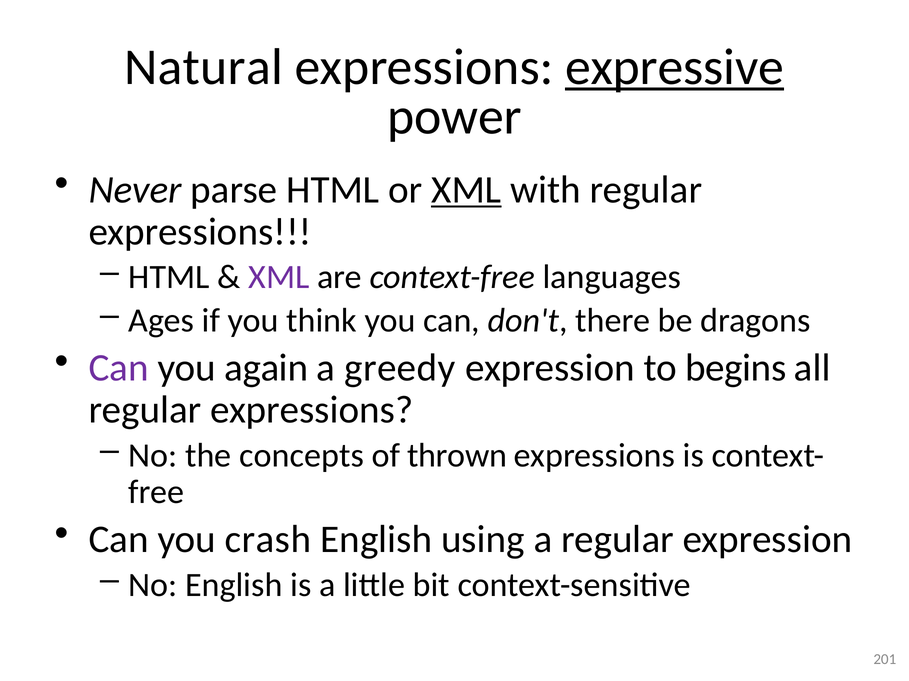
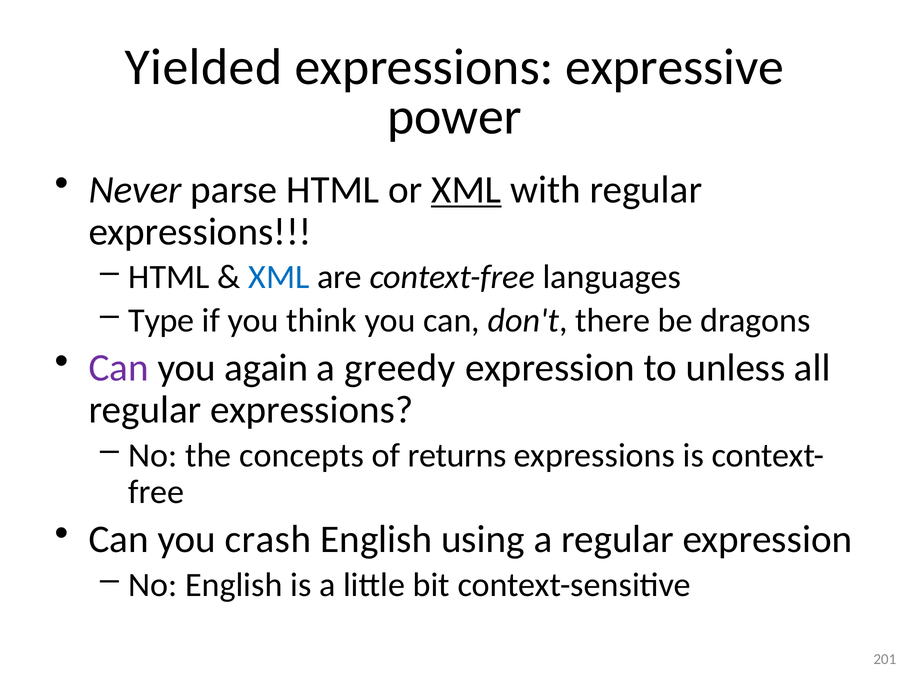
Natural: Natural -> Yielded
expressive underline: present -> none
XML at (279, 277) colour: purple -> blue
Ages: Ages -> Type
begins: begins -> unless
thrown: thrown -> returns
